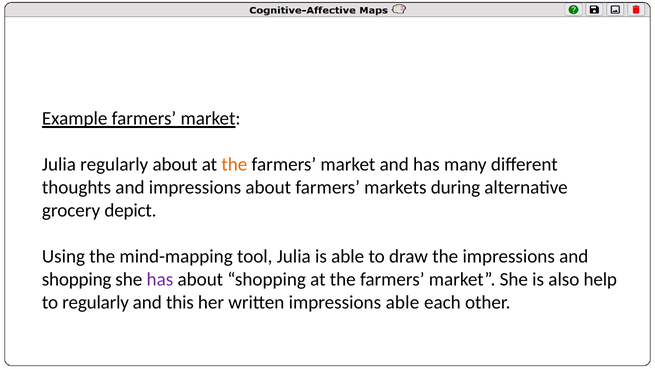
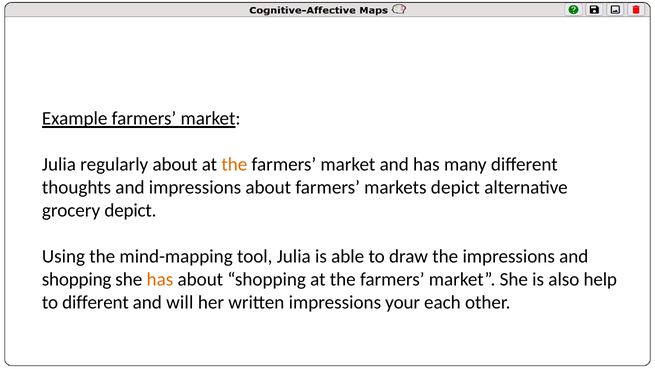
markets during: during -> depict
has at (160, 279) colour: purple -> orange
to regularly: regularly -> different
this: this -> will
impressions able: able -> your
